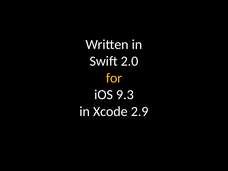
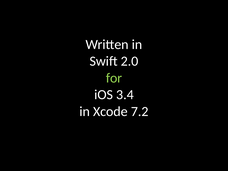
for colour: yellow -> light green
9.3: 9.3 -> 3.4
2.9: 2.9 -> 7.2
